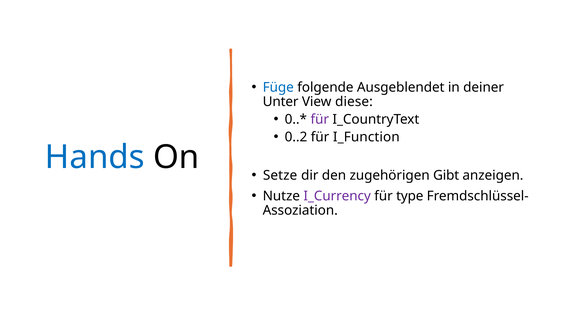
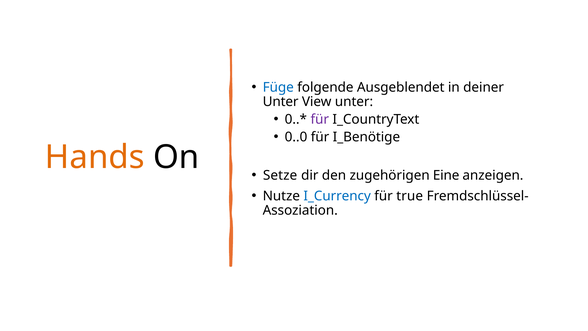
View diese: diese -> unter
0..2: 0..2 -> 0..0
I_Function: I_Function -> I_Benötige
Hands colour: blue -> orange
Gibt: Gibt -> Eine
I_Currency colour: purple -> blue
type: type -> true
